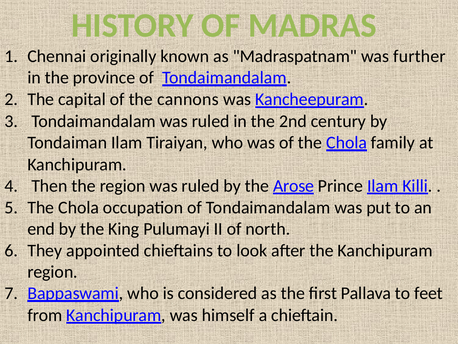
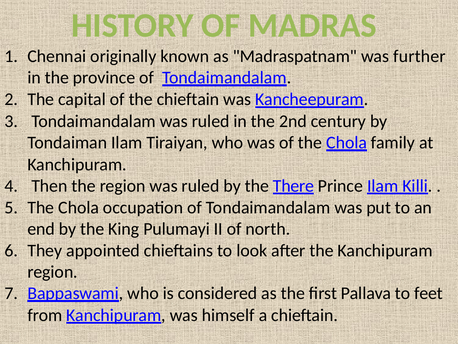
the cannons: cannons -> chieftain
Arose: Arose -> There
